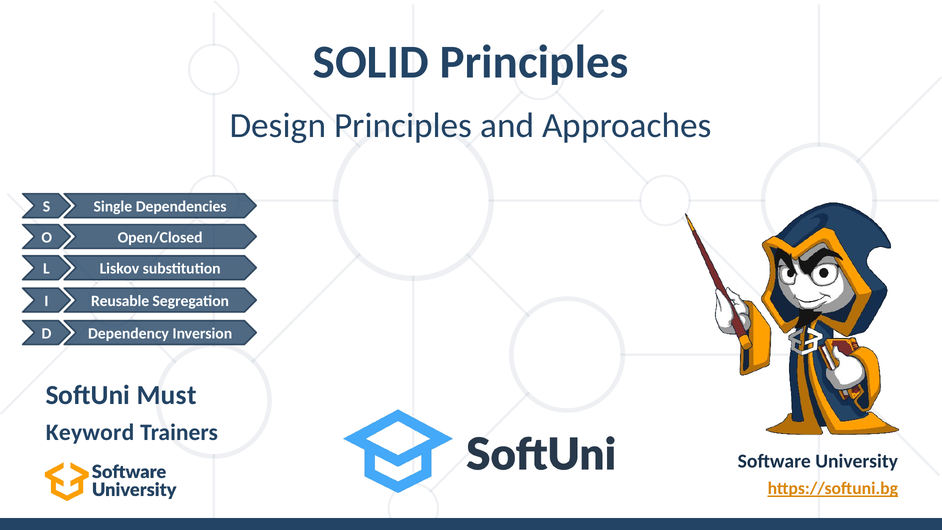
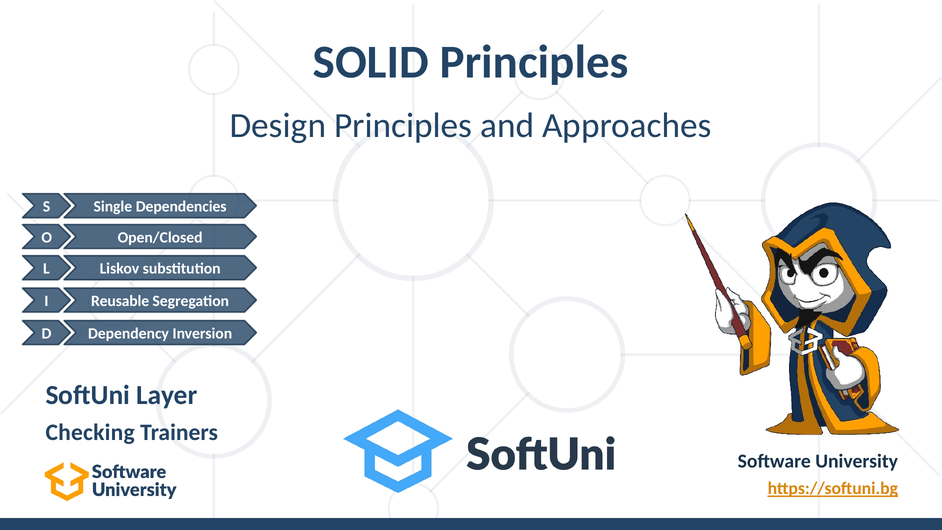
Must: Must -> Layer
Keyword: Keyword -> Checking
